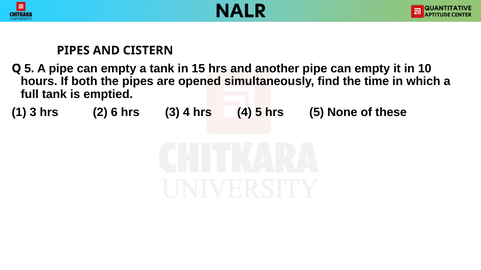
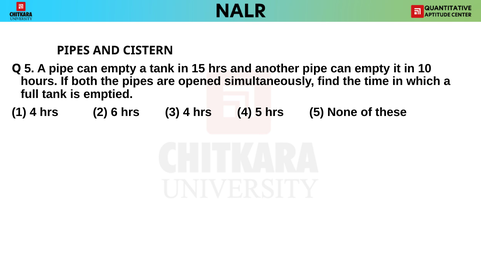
1 3: 3 -> 4
